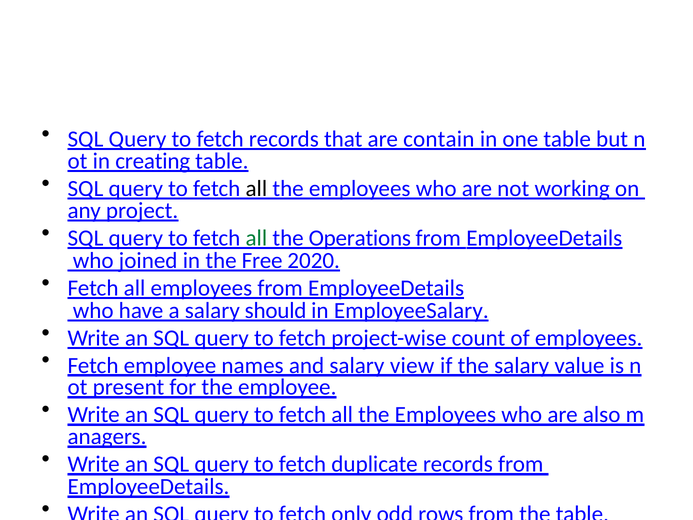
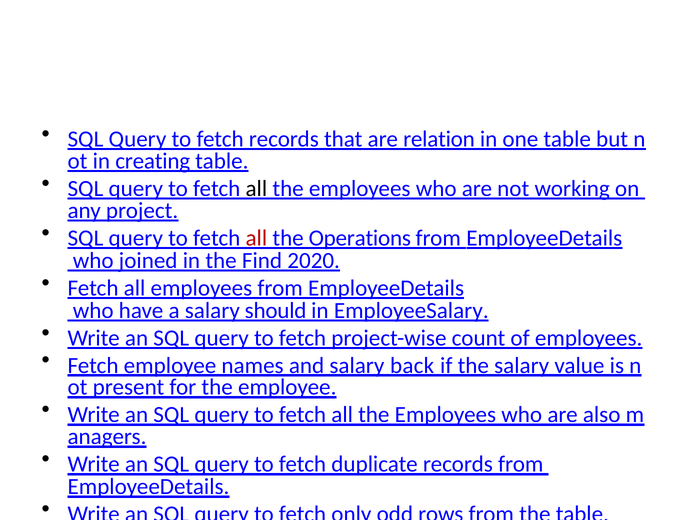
contain: contain -> relation
all at (256, 238) colour: green -> red
the Free: Free -> Find
view: view -> back
